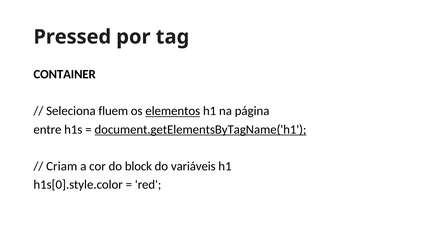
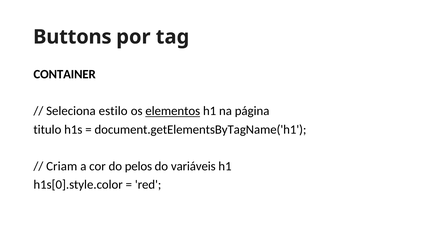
Pressed: Pressed -> Buttons
fluem: fluem -> estilo
entre: entre -> titulo
document.getElementsByTagName('h1 underline: present -> none
block: block -> pelos
